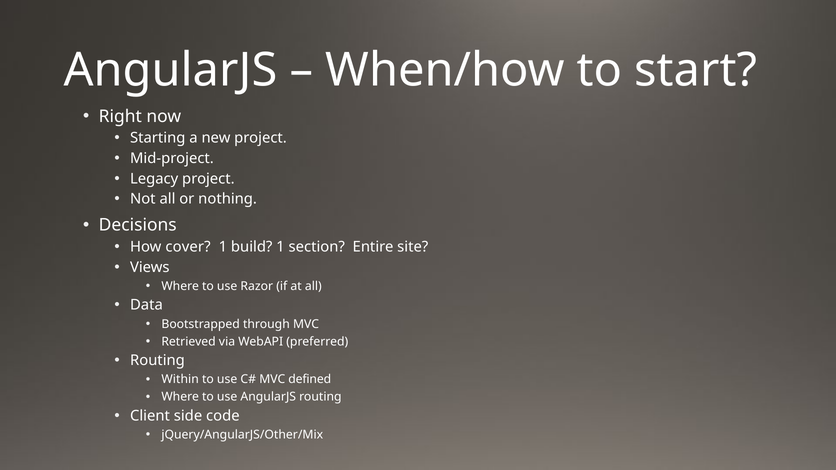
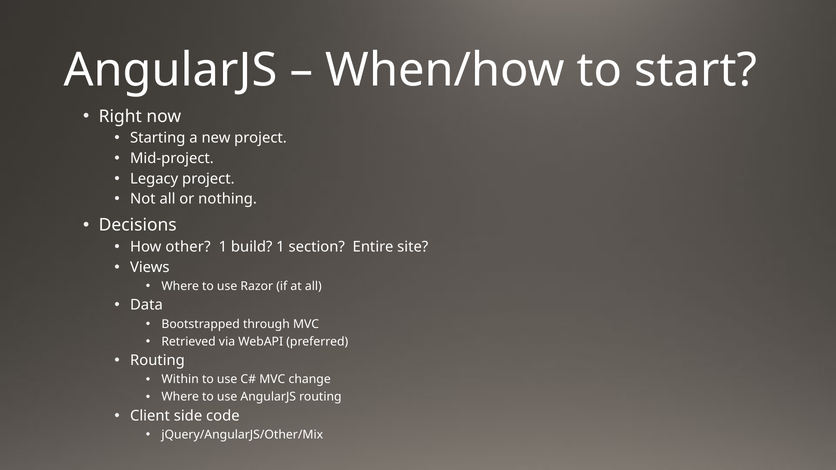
cover: cover -> other
defined: defined -> change
